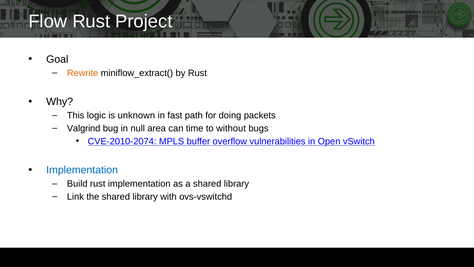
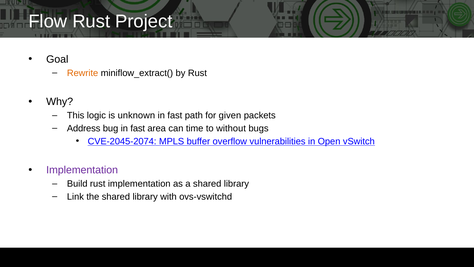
doing: doing -> given
Valgrind: Valgrind -> Address
bug in null: null -> fast
CVE-2010-2074: CVE-2010-2074 -> CVE-2045-2074
Implementation at (82, 170) colour: blue -> purple
